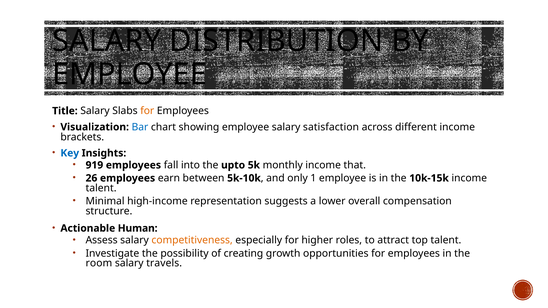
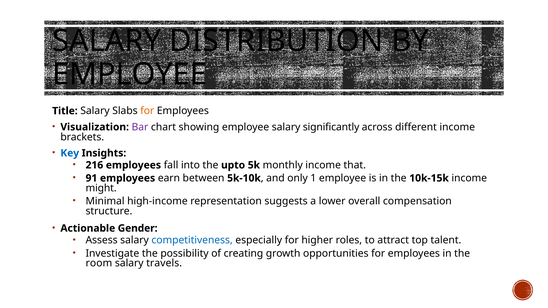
Bar colour: blue -> purple
satisfaction: satisfaction -> significantly
919: 919 -> 216
26: 26 -> 91
talent at (101, 188): talent -> might
Human: Human -> Gender
competitiveness colour: orange -> blue
